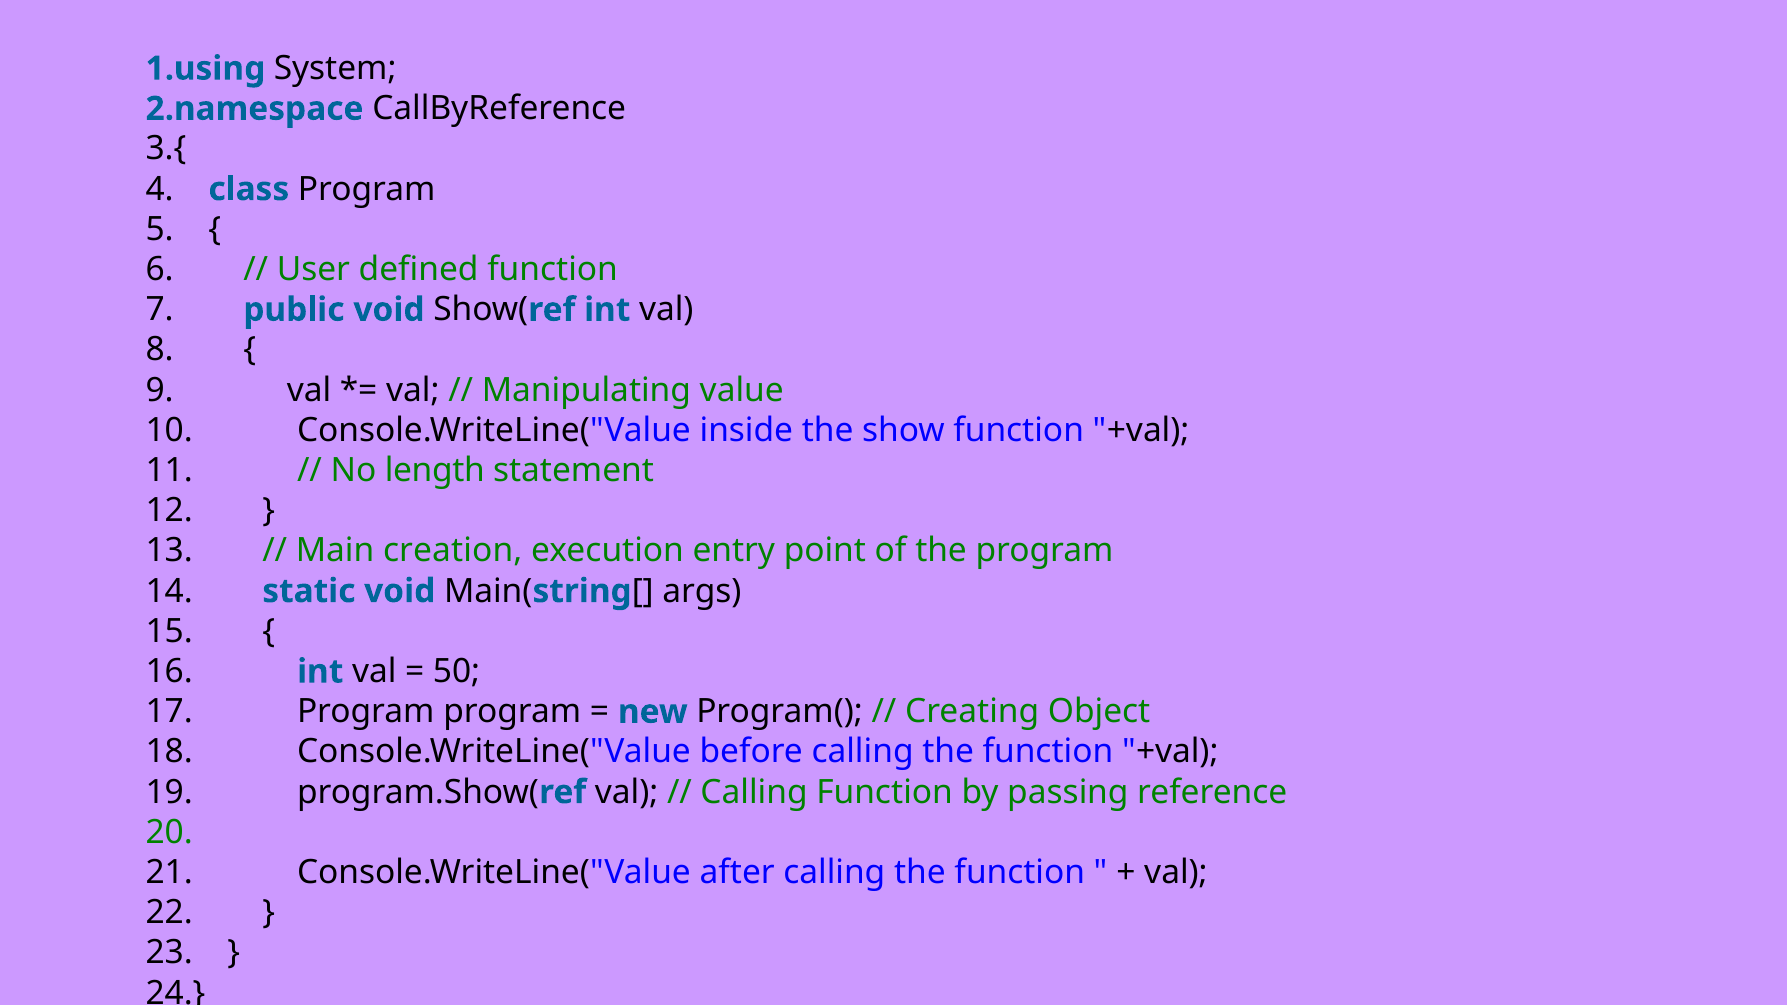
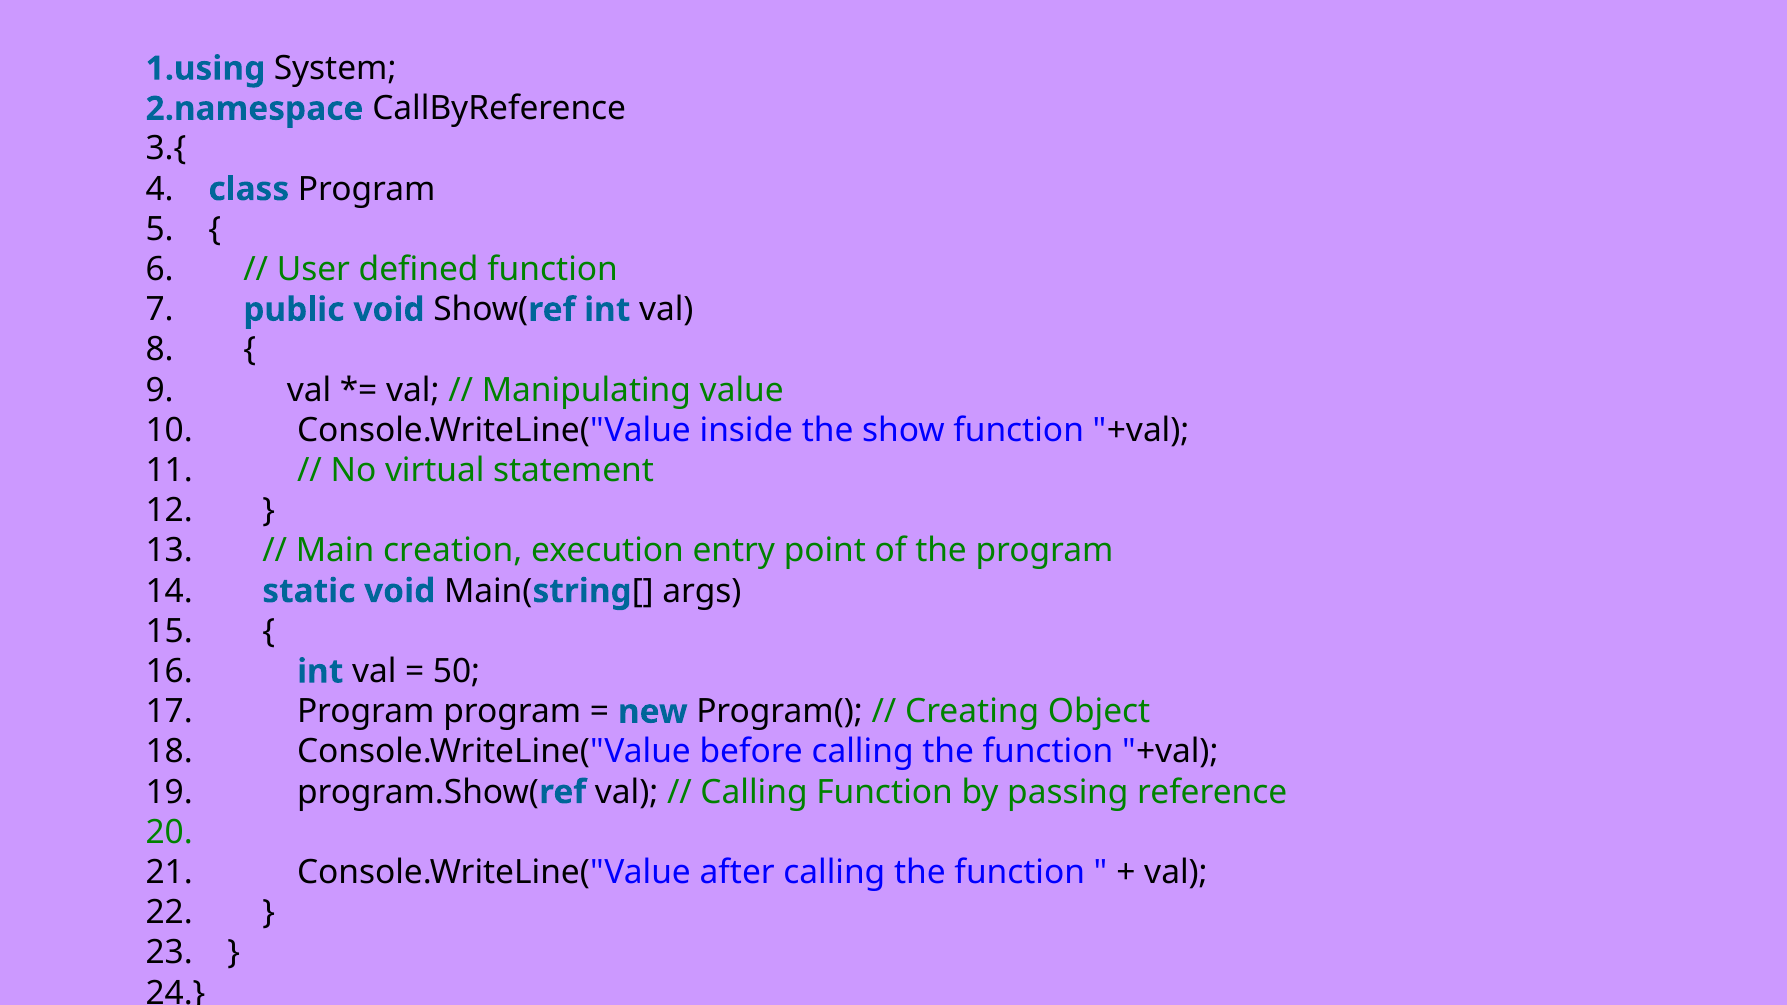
length: length -> virtual
